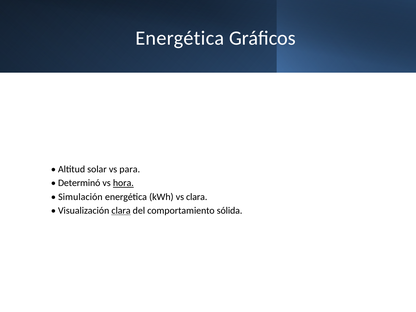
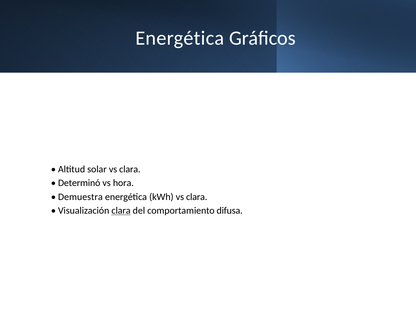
solar vs para: para -> clara
hora underline: present -> none
Simulación: Simulación -> Demuestra
sólida: sólida -> difusa
